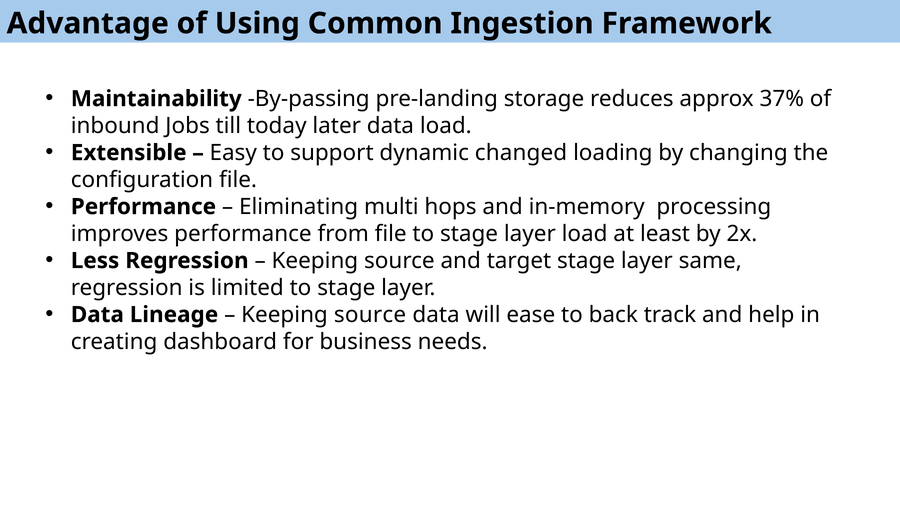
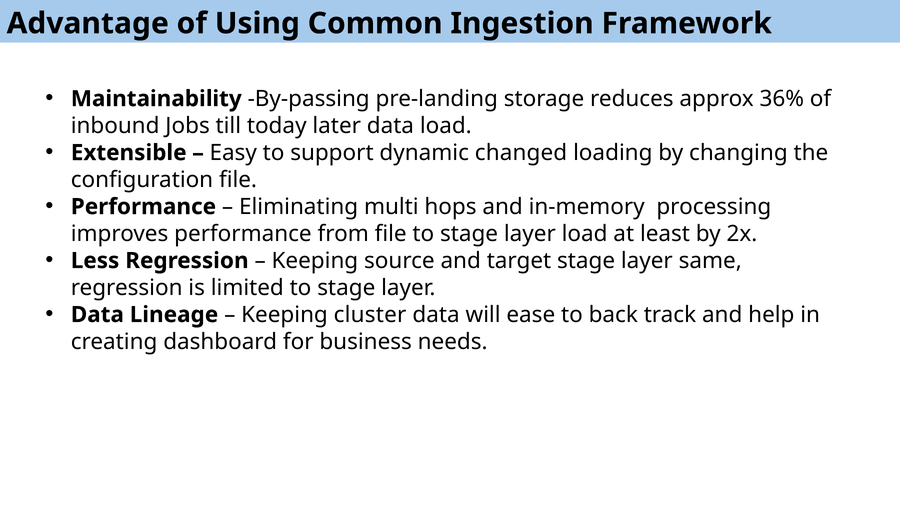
37%: 37% -> 36%
source at (370, 315): source -> cluster
